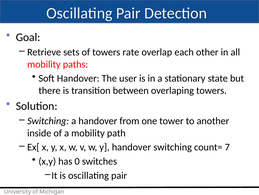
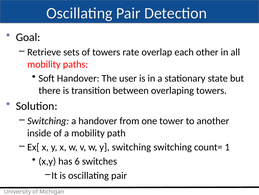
y handover: handover -> switching
7: 7 -> 1
0: 0 -> 6
